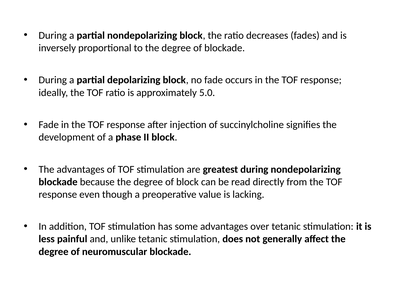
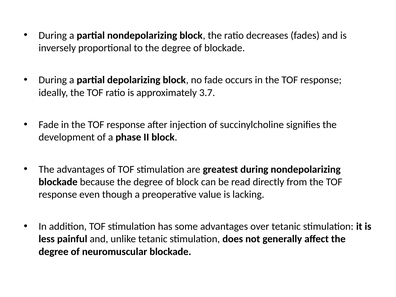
5.0: 5.0 -> 3.7
